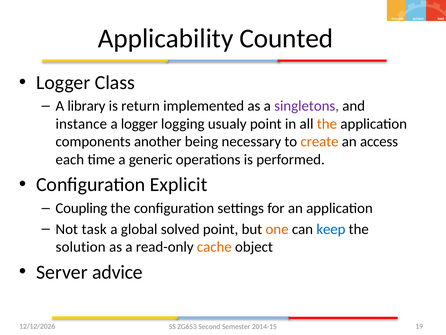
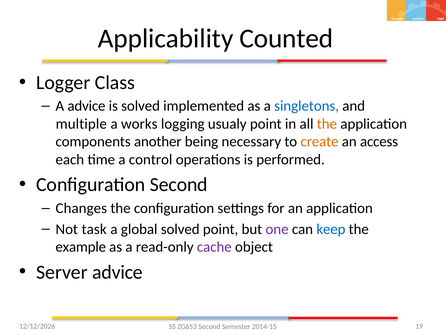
A library: library -> advice
is return: return -> solved
singletons colour: purple -> blue
instance: instance -> multiple
a logger: logger -> works
generic: generic -> control
Configuration Explicit: Explicit -> Second
Coupling: Coupling -> Changes
one colour: orange -> purple
solution: solution -> example
cache colour: orange -> purple
